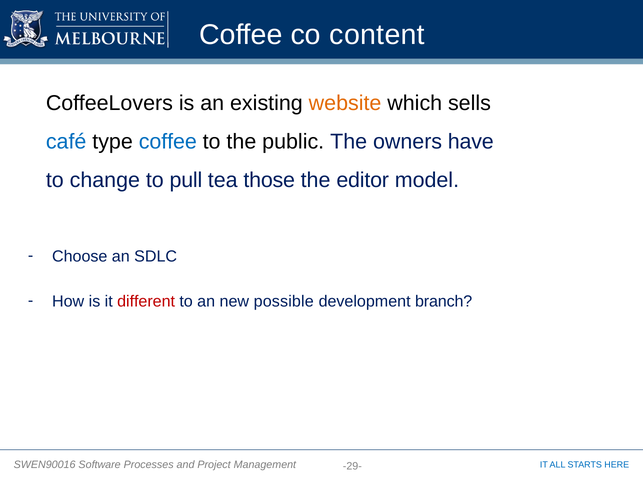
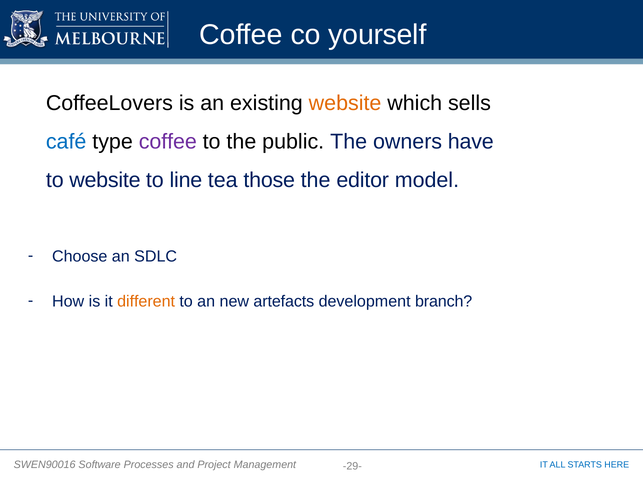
content: content -> yourself
coffee at (168, 142) colour: blue -> purple
to change: change -> website
pull: pull -> line
different colour: red -> orange
possible: possible -> artefacts
